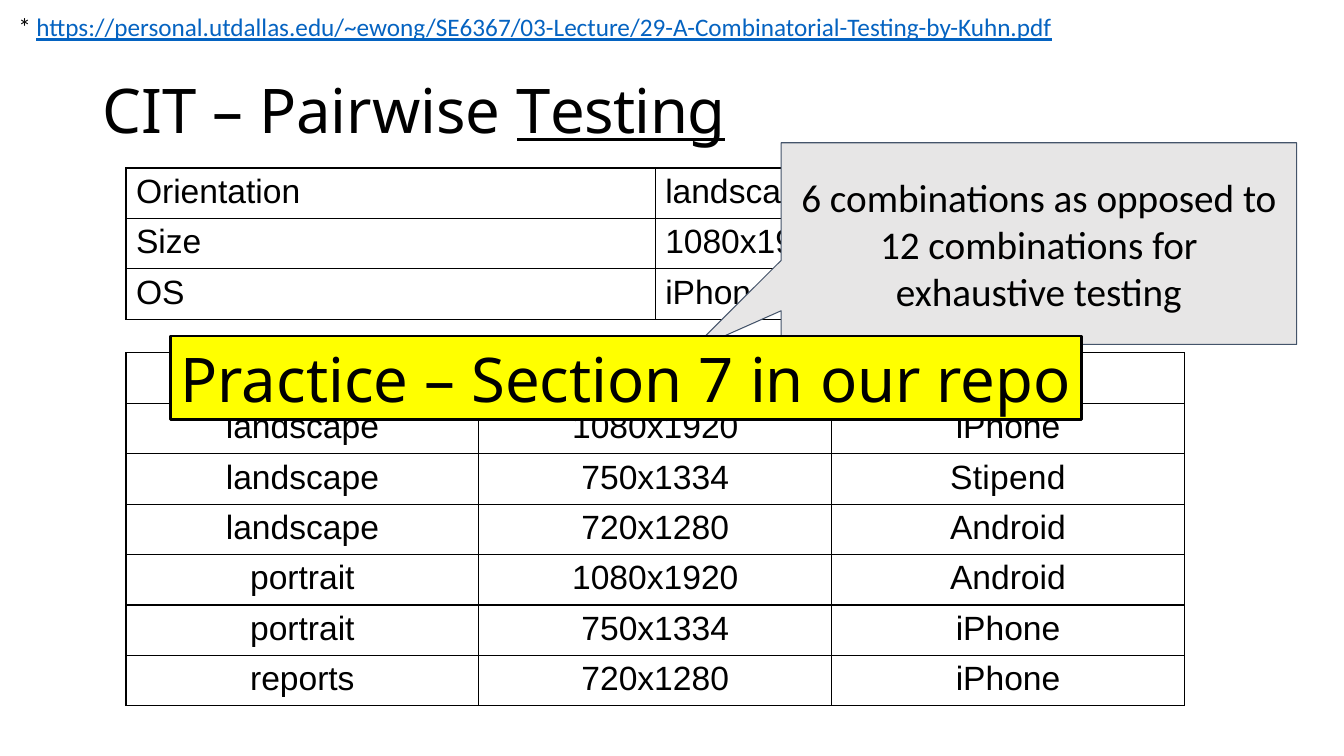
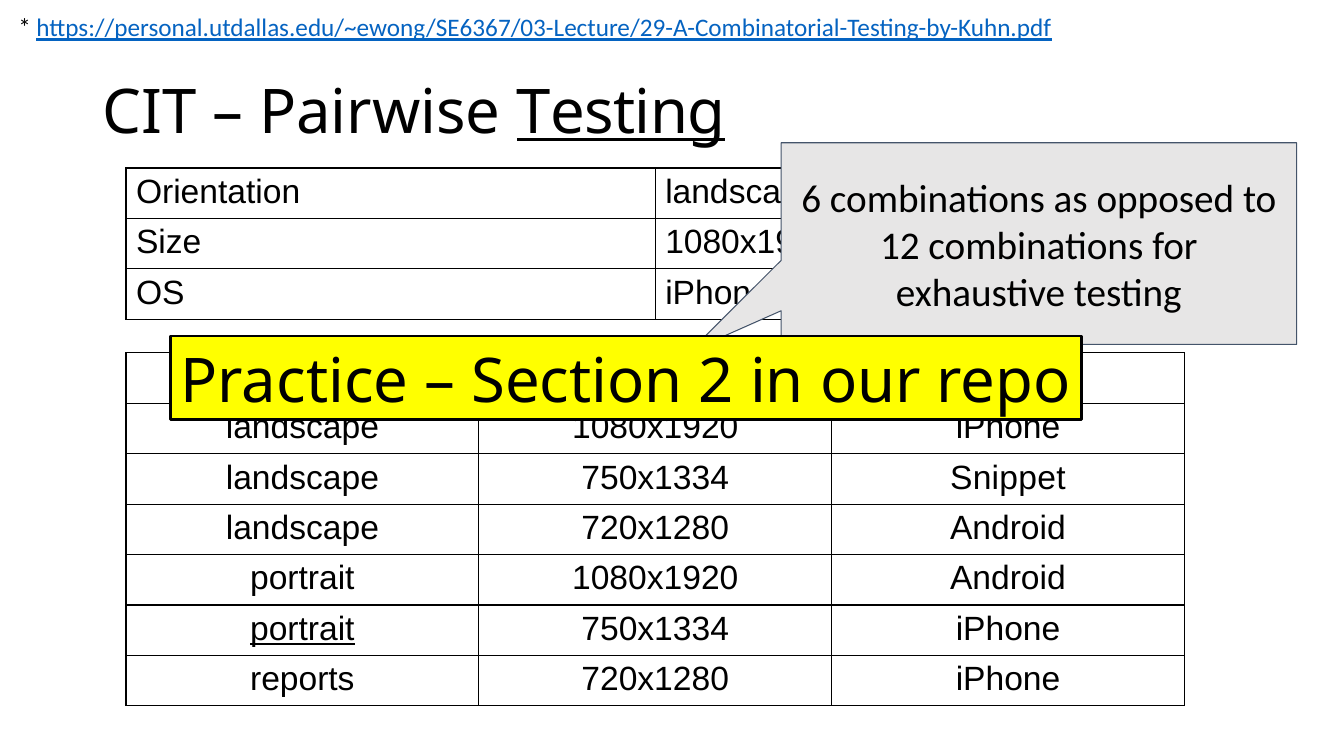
7: 7 -> 2
Stipend: Stipend -> Snippet
portrait at (302, 629) underline: none -> present
